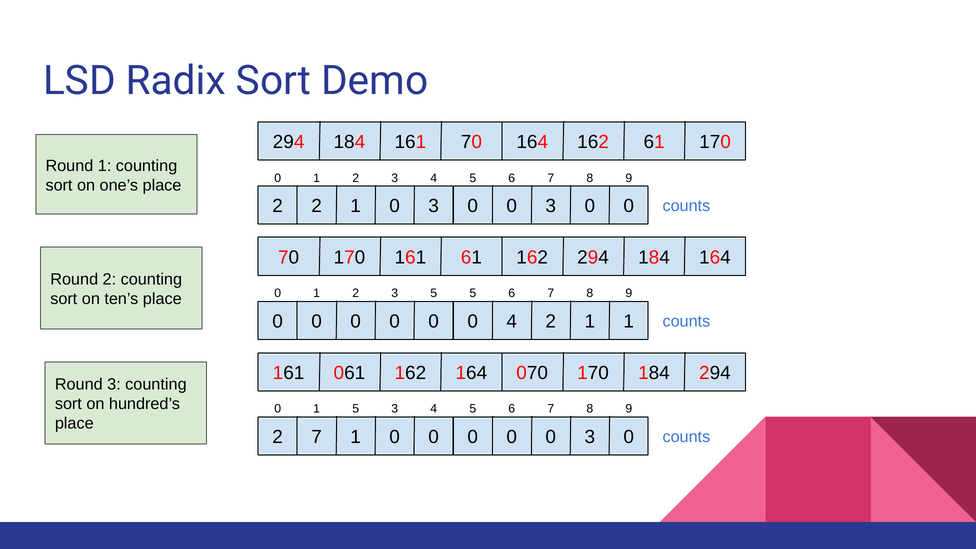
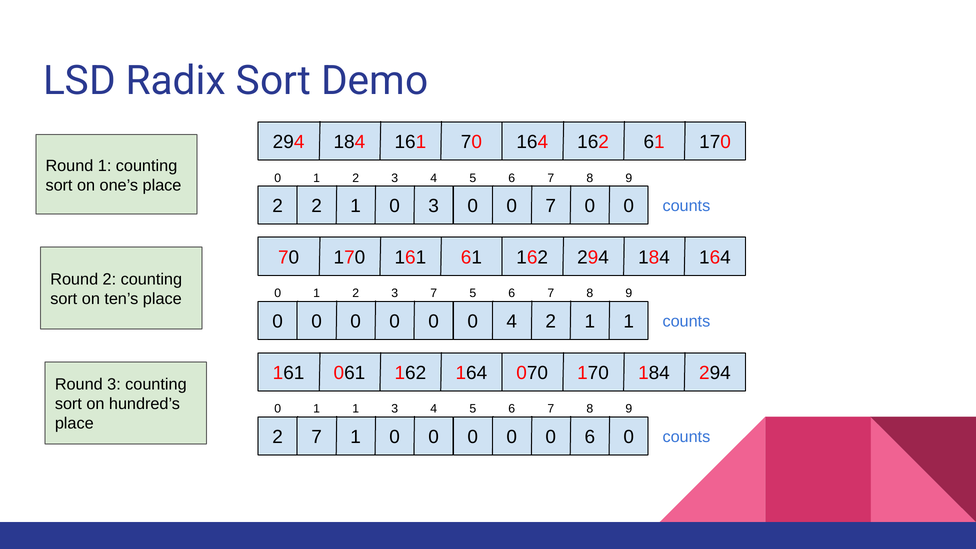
3 at (551, 206): 3 -> 7
3 5: 5 -> 7
5 at (356, 409): 5 -> 1
3 at (590, 437): 3 -> 6
